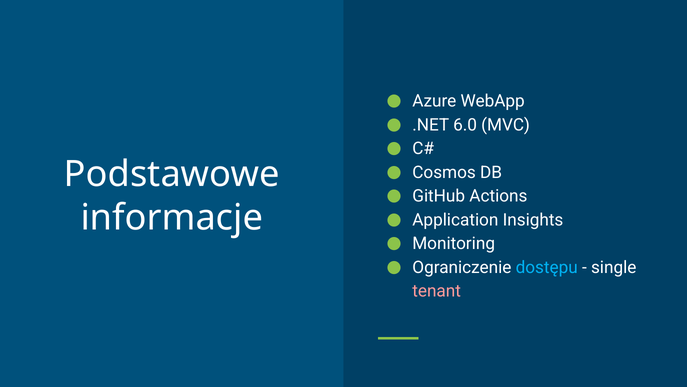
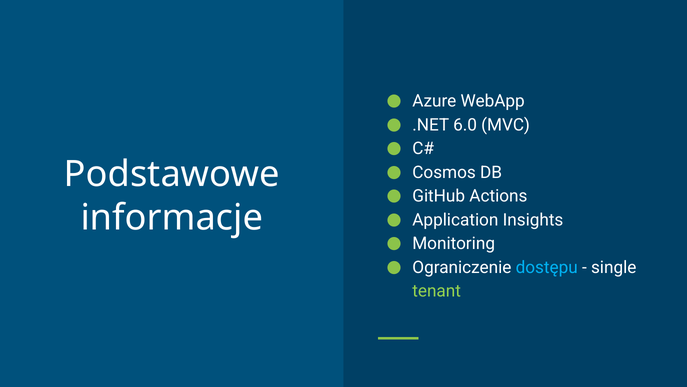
tenant colour: pink -> light green
